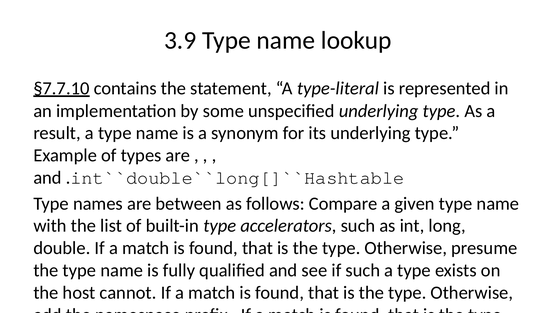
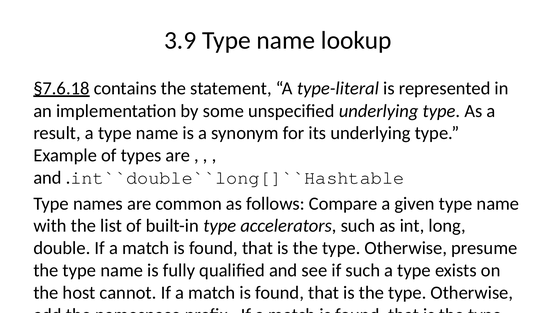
§7.7.10: §7.7.10 -> §7.6.18
between: between -> common
